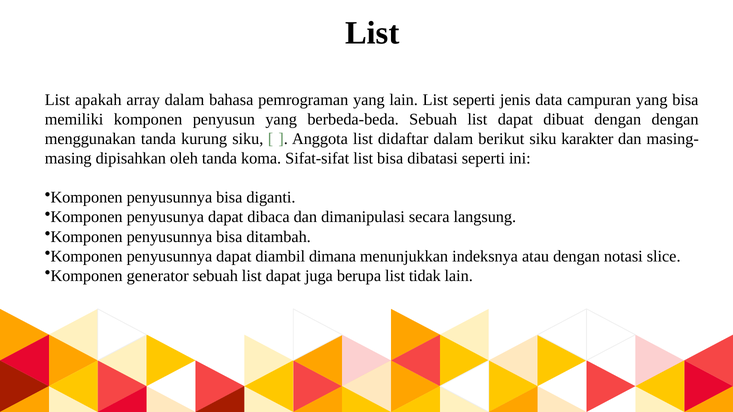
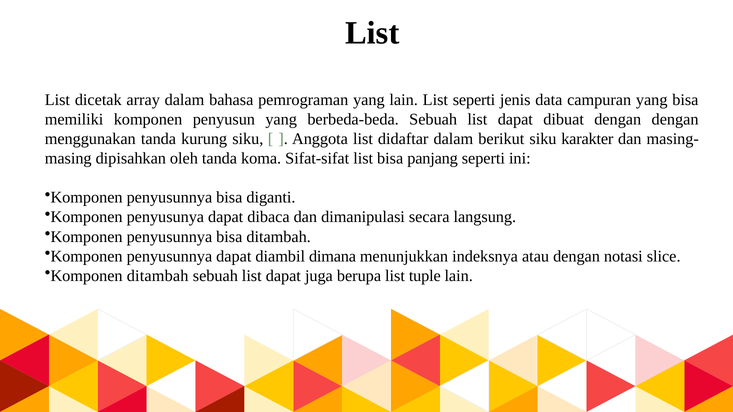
apakah: apakah -> dicetak
dibatasi: dibatasi -> panjang
Komponen generator: generator -> ditambah
tidak: tidak -> tuple
